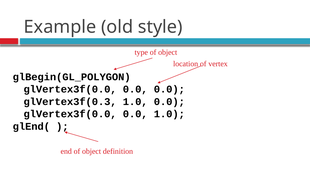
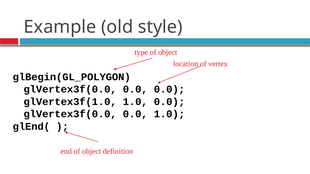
glVertex3f(0.3: glVertex3f(0.3 -> glVertex3f(1.0
